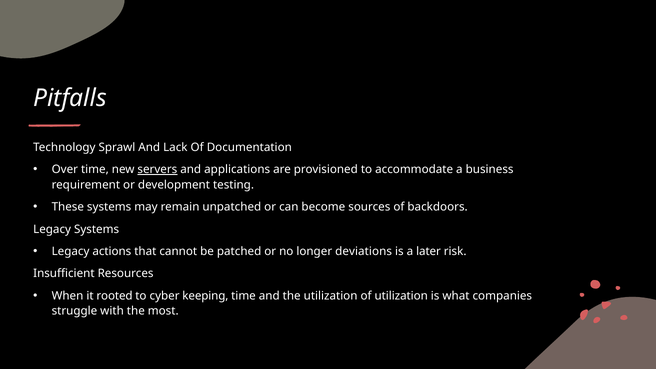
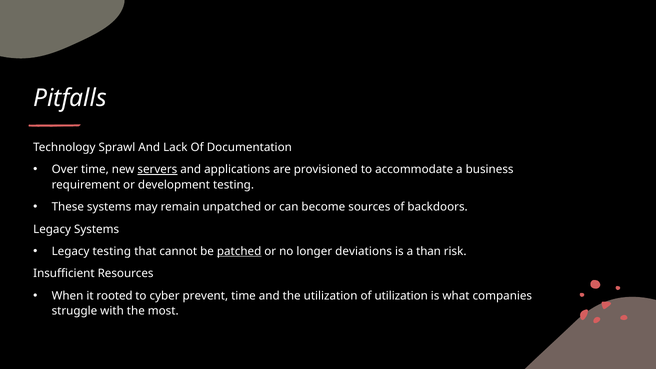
Legacy actions: actions -> testing
patched underline: none -> present
later: later -> than
keeping: keeping -> prevent
